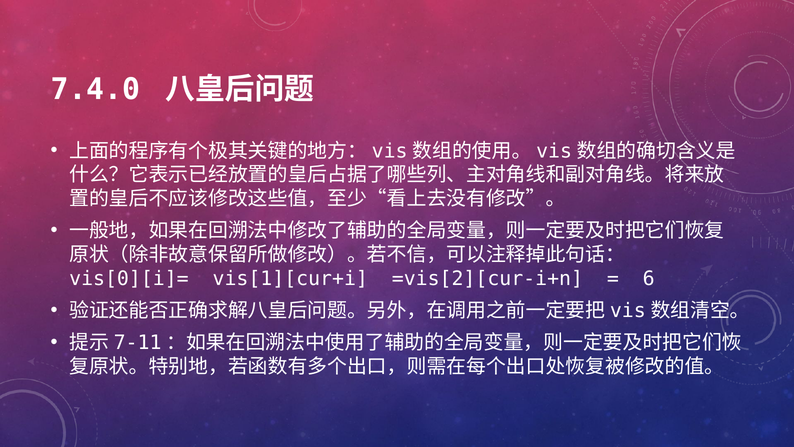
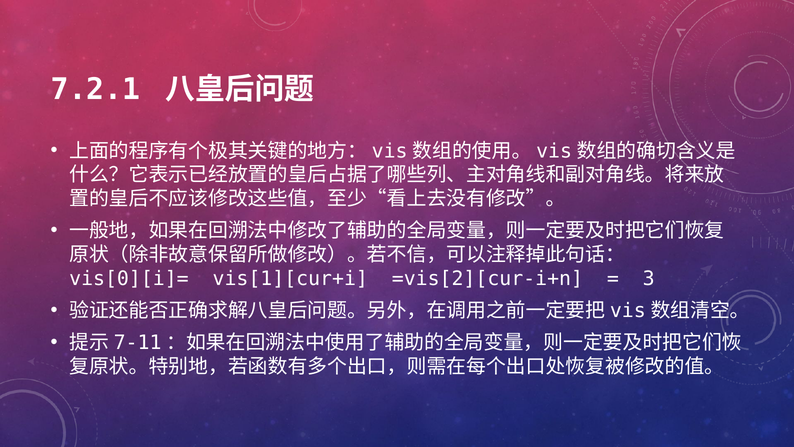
7.4.0: 7.4.0 -> 7.2.1
6: 6 -> 3
